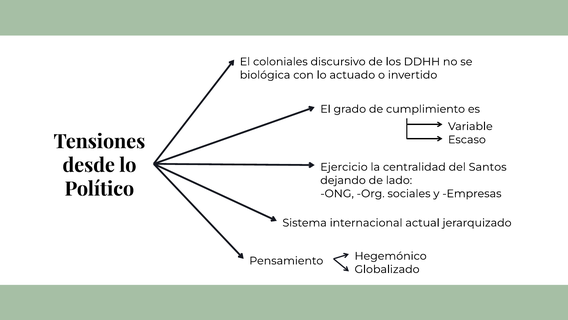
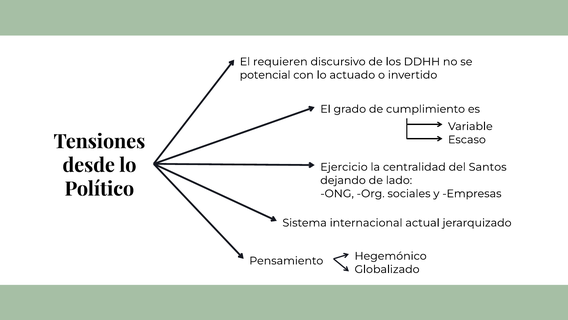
coloniales: coloniales -> requieren
biológica: biológica -> potencial
